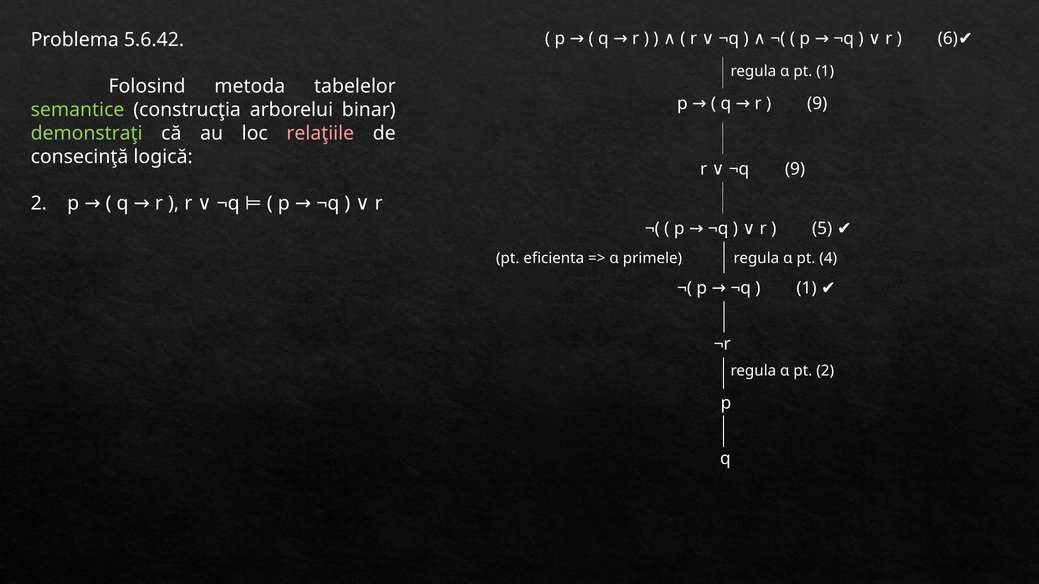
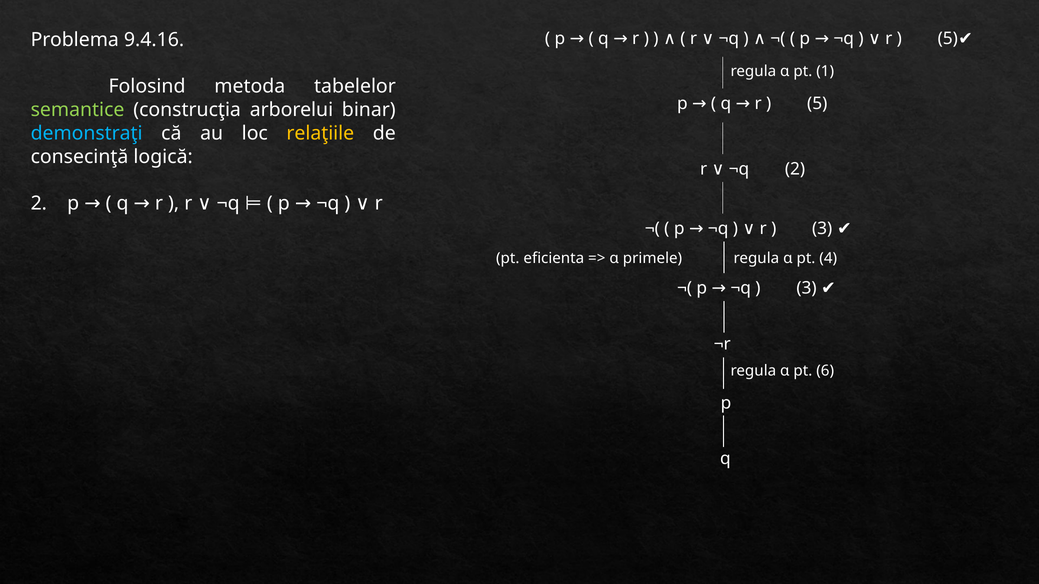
6 at (948, 38): 6 -> 5
5.6.42: 5.6.42 -> 9.4.16
9 at (817, 104): 9 -> 5
demonstraţi colour: light green -> light blue
relaţiile colour: pink -> yellow
¬q 9: 9 -> 2
5 at (822, 229): 5 -> 3
1 at (807, 288): 1 -> 3
pt 2: 2 -> 6
